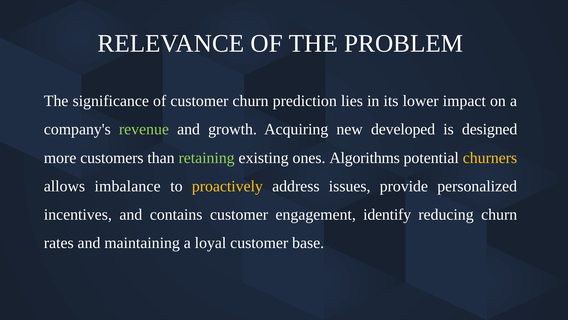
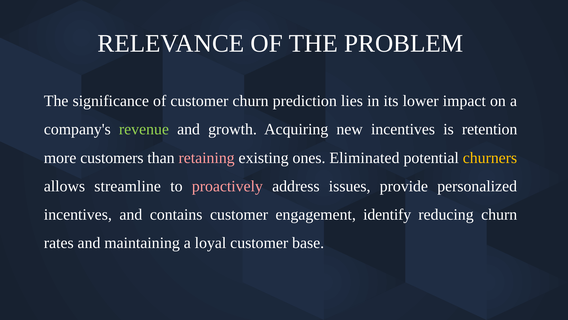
new developed: developed -> incentives
designed: designed -> retention
retaining colour: light green -> pink
Algorithms: Algorithms -> Eliminated
imbalance: imbalance -> streamline
proactively colour: yellow -> pink
